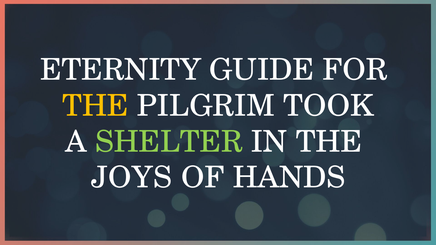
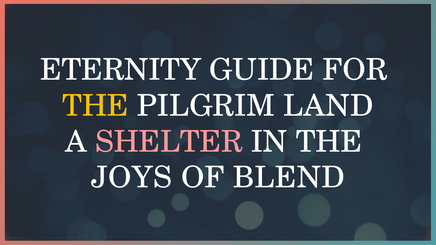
TOOK: TOOK -> LAND
SHELTER colour: light green -> pink
HANDS: HANDS -> BLEND
